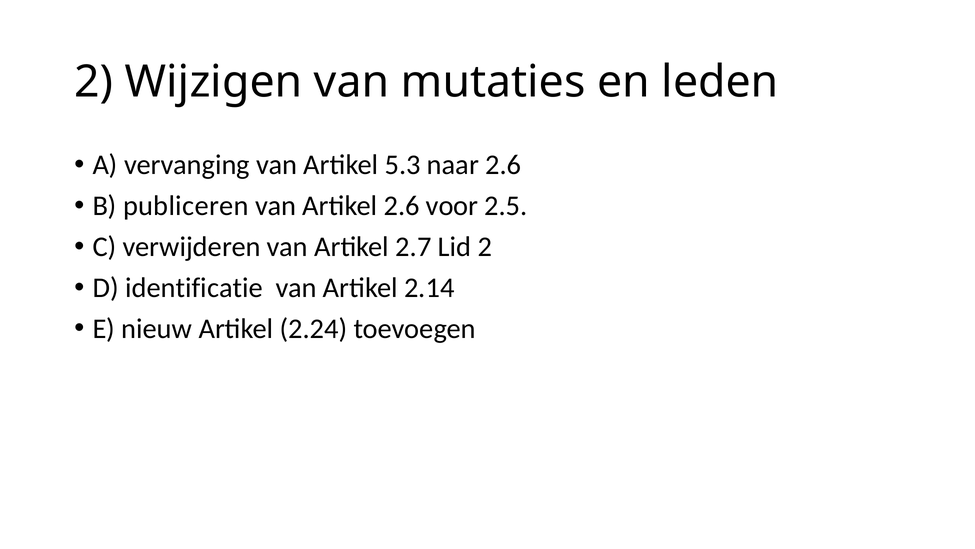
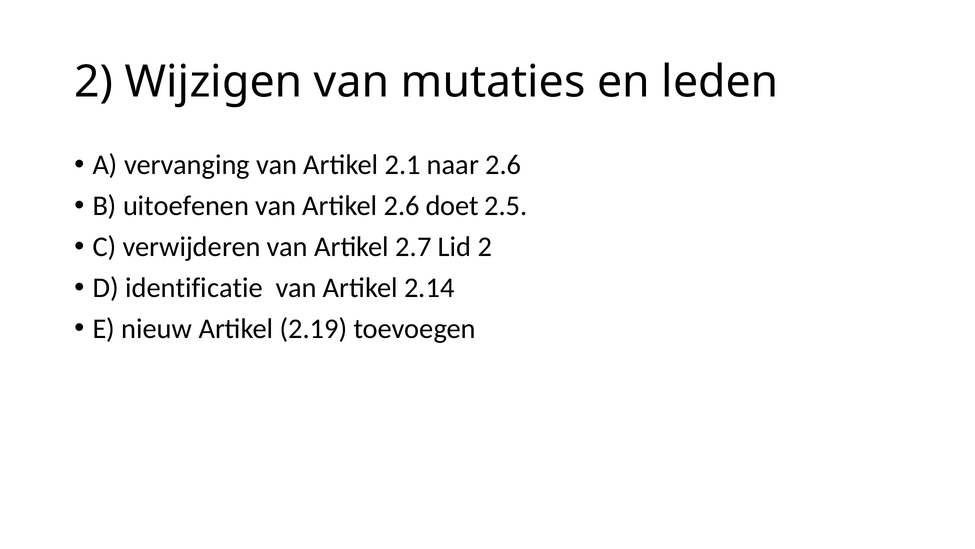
5.3: 5.3 -> 2.1
publiceren: publiceren -> uitoefenen
voor: voor -> doet
2.24: 2.24 -> 2.19
